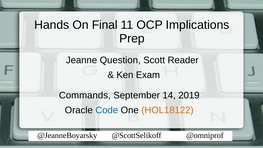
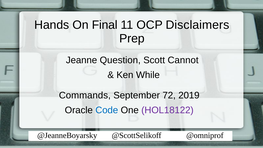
Implications: Implications -> Disclaimers
Reader: Reader -> Cannot
Exam: Exam -> While
14: 14 -> 72
HOL18122 colour: orange -> purple
